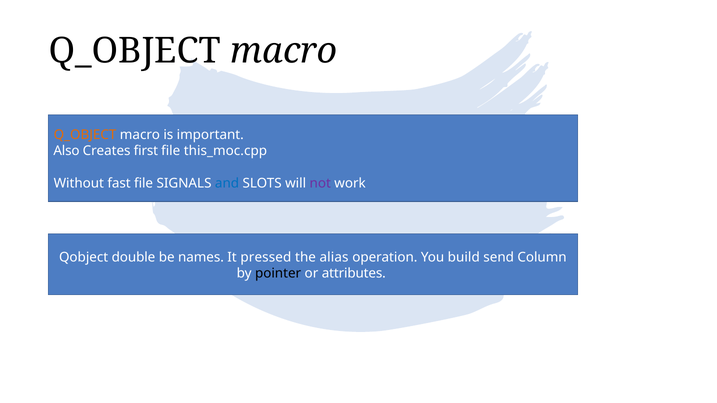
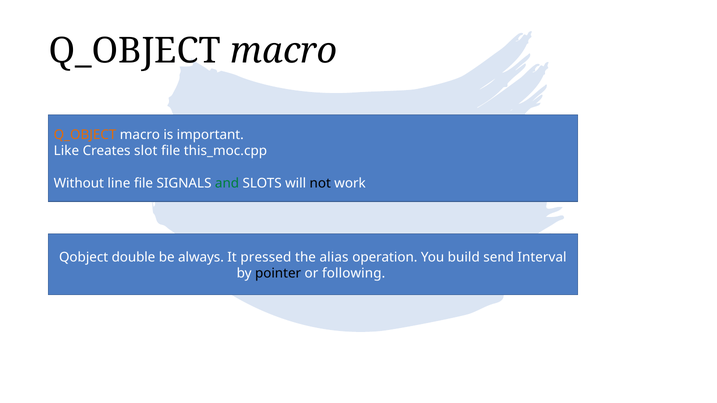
Also: Also -> Like
first: first -> slot
fast: fast -> line
and colour: blue -> green
not colour: purple -> black
names: names -> always
Column: Column -> Interval
attributes: attributes -> following
